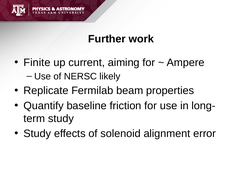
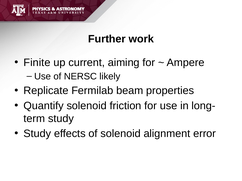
Quantify baseline: baseline -> solenoid
